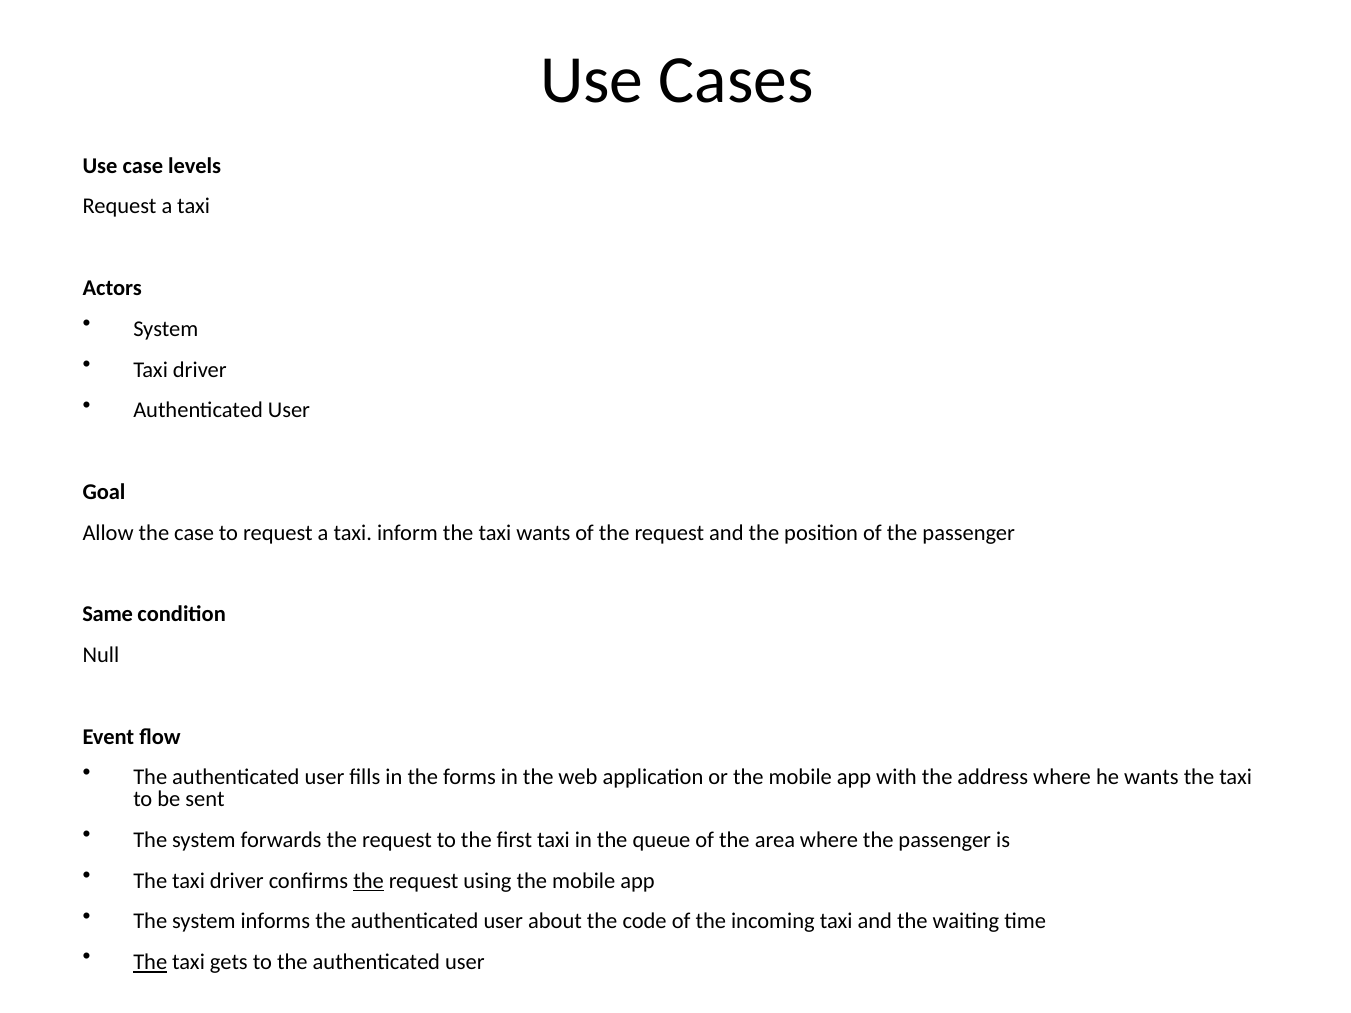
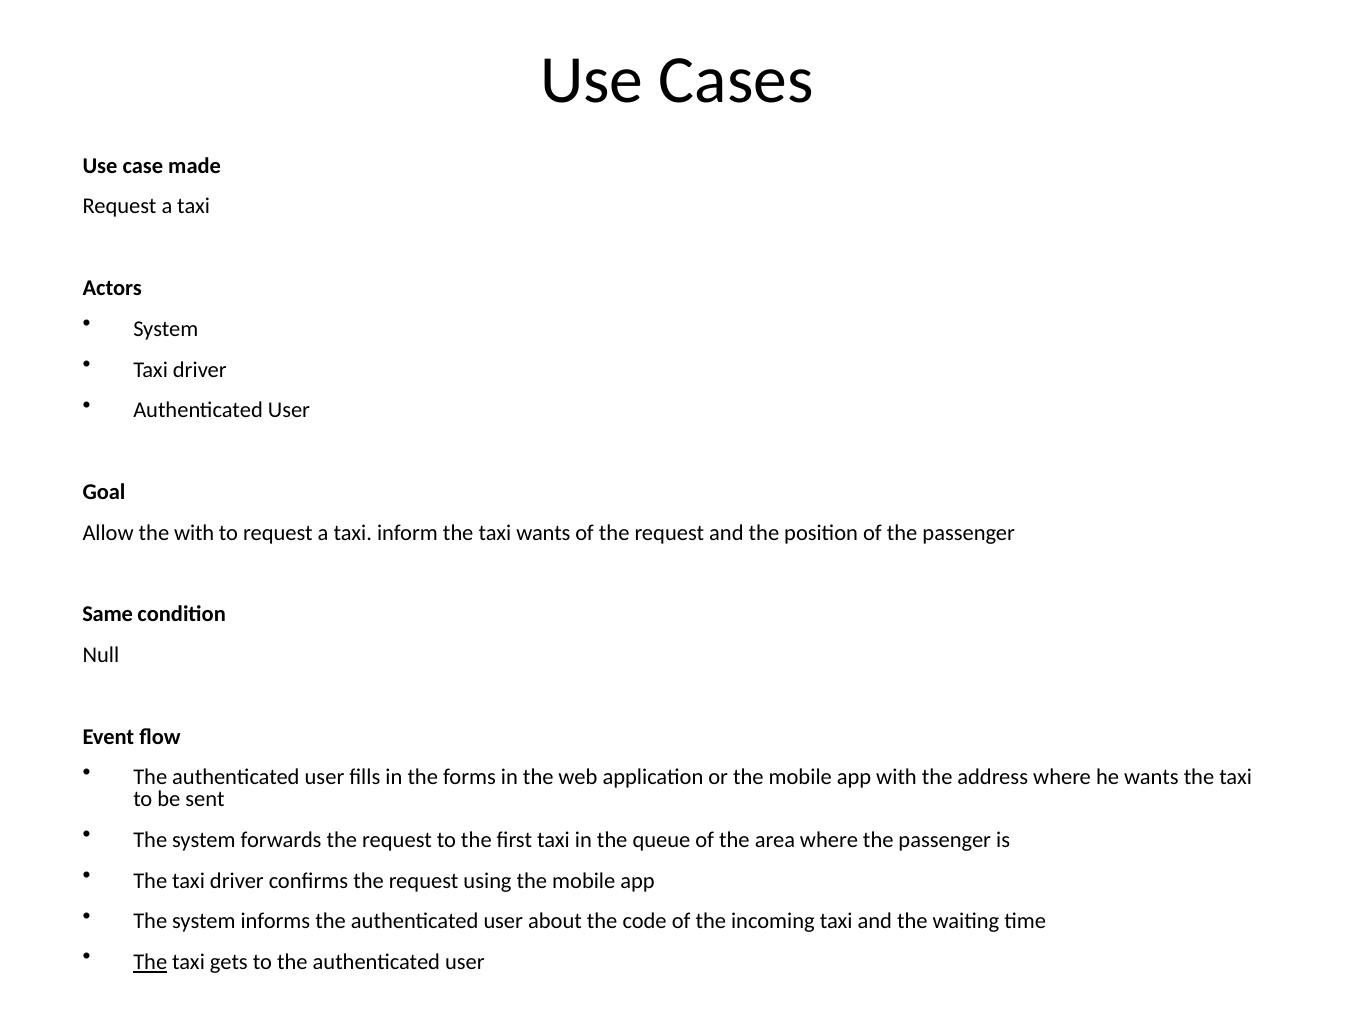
levels: levels -> made
the case: case -> with
the at (369, 881) underline: present -> none
